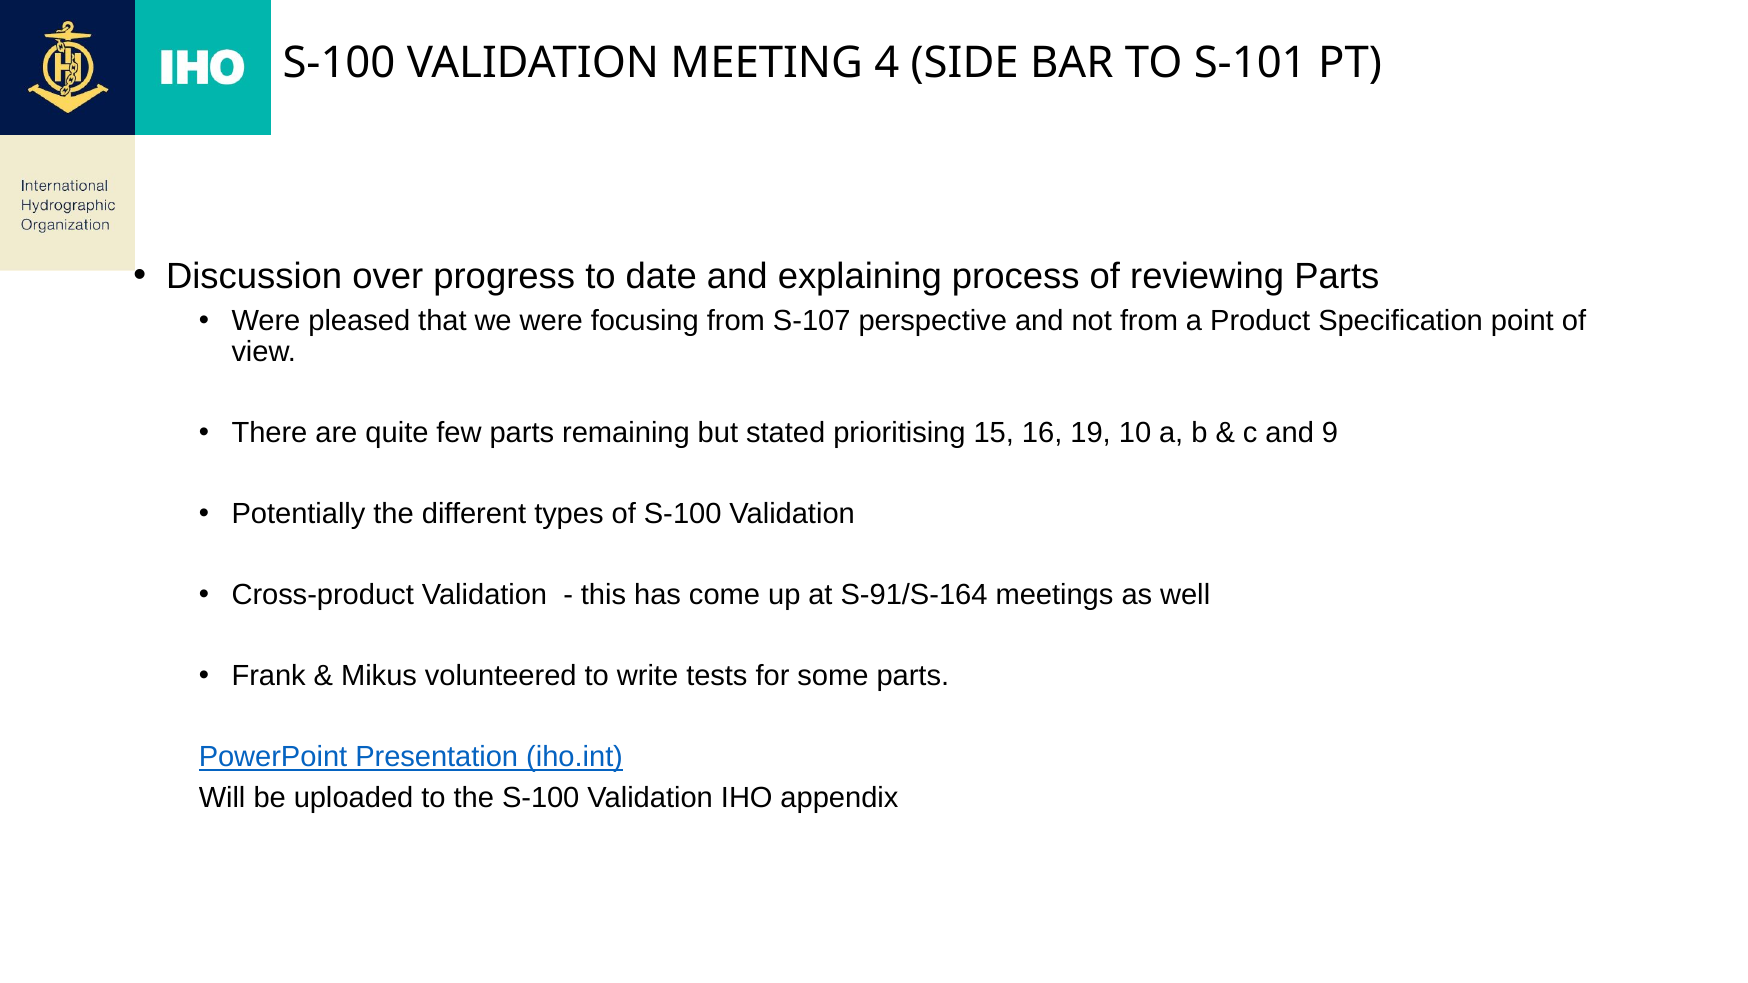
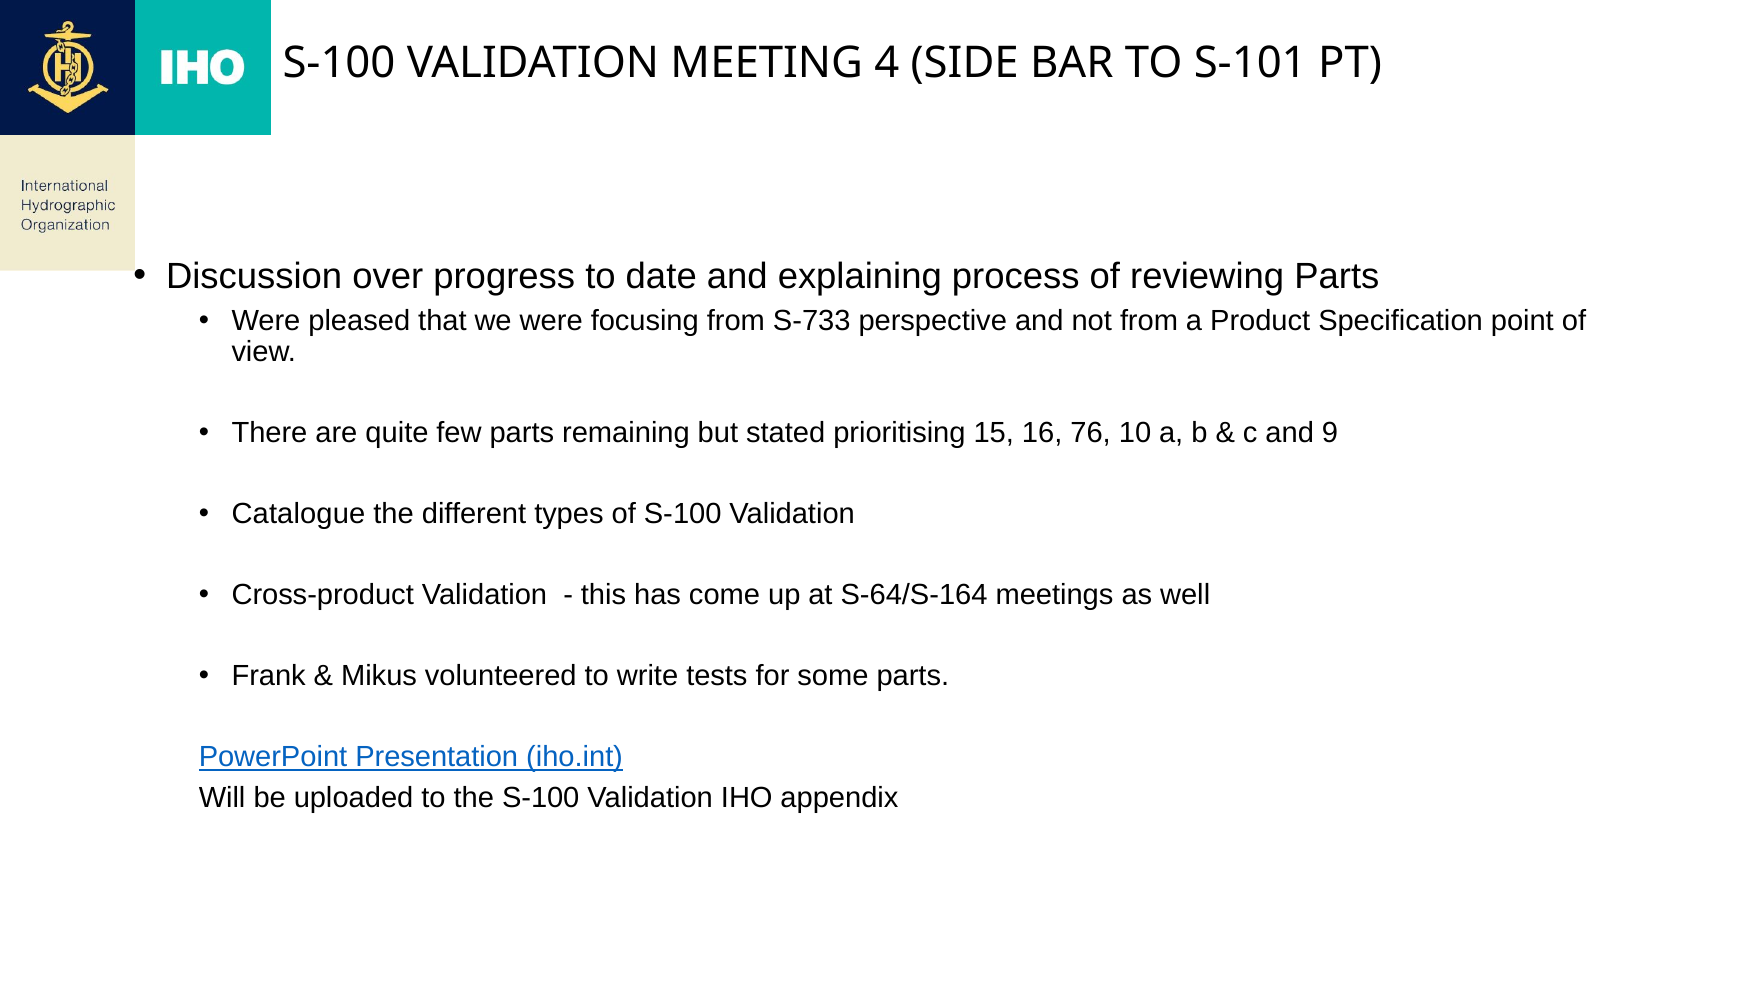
S-107: S-107 -> S-733
19: 19 -> 76
Potentially: Potentially -> Catalogue
S-91/S-164: S-91/S-164 -> S-64/S-164
